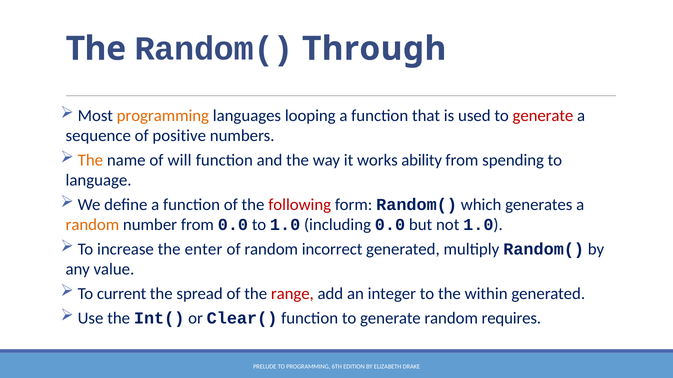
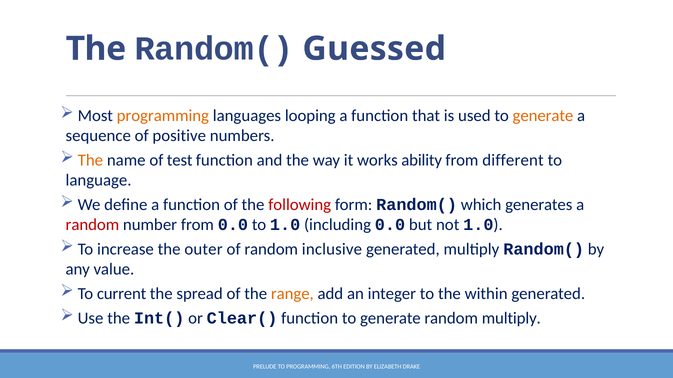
Through: Through -> Guessed
generate at (543, 116) colour: red -> orange
will: will -> test
spending: spending -> different
random at (92, 225) colour: orange -> red
enter: enter -> outer
incorrect: incorrect -> inclusive
range colour: red -> orange
random requires: requires -> multiply
